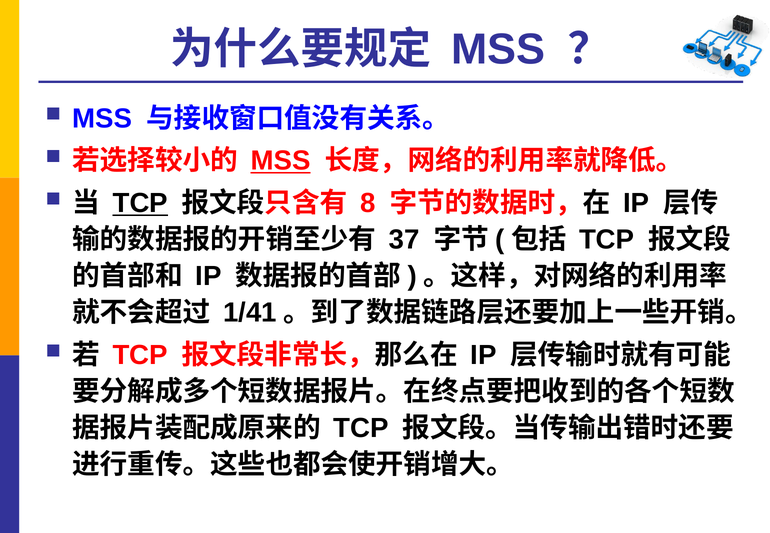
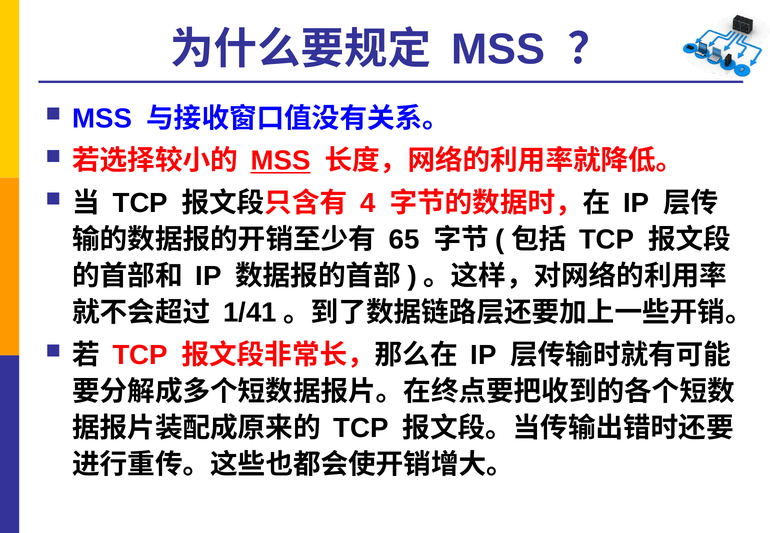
TCP at (140, 203) underline: present -> none
8: 8 -> 4
37: 37 -> 65
